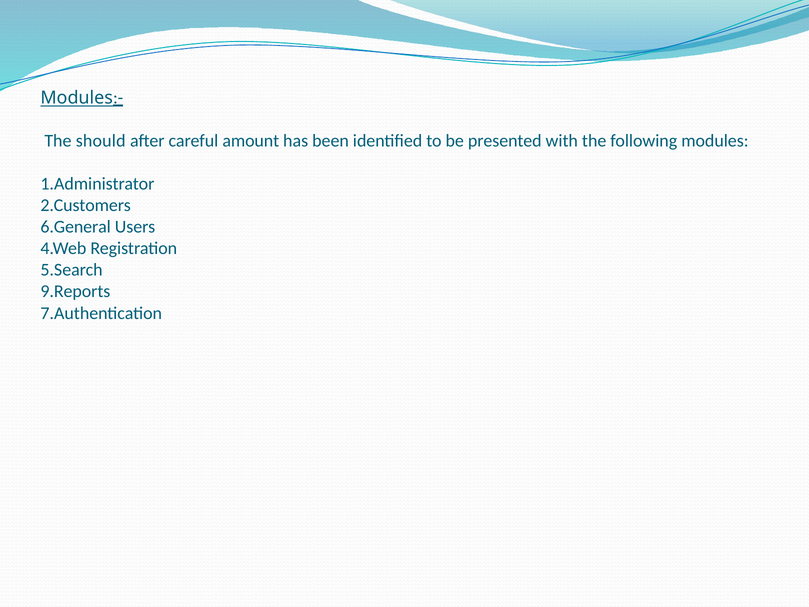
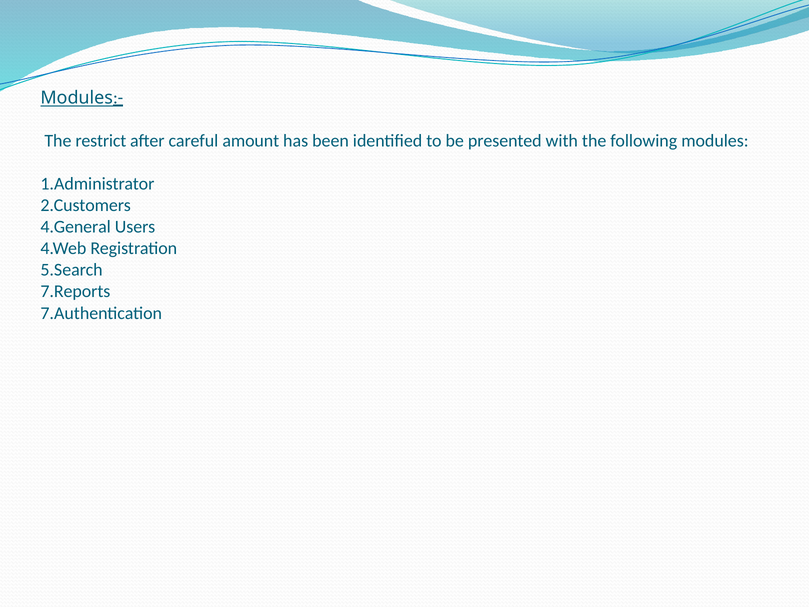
should: should -> restrict
6.General: 6.General -> 4.General
9.Reports: 9.Reports -> 7.Reports
